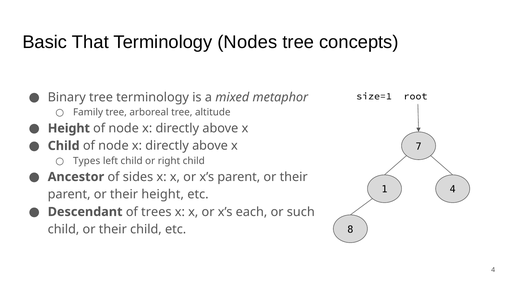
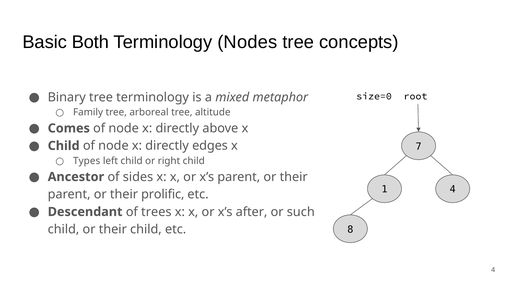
That: That -> Both
size=1: size=1 -> size=0
Height at (69, 128): Height -> Comes
above at (210, 146): above -> edges
their height: height -> prolific
each: each -> after
